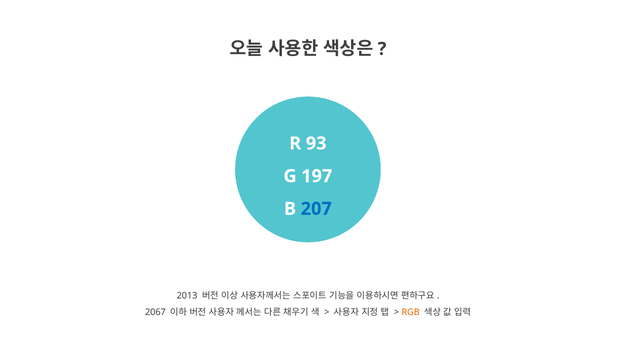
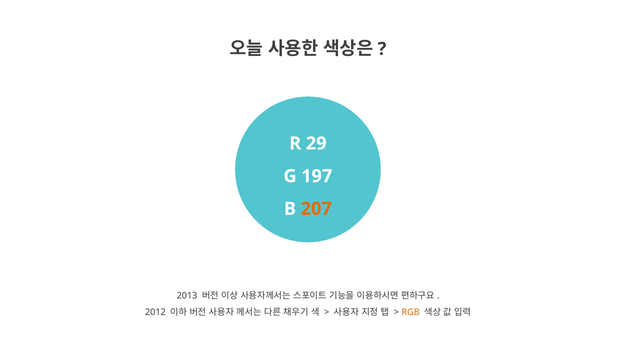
93: 93 -> 29
207 colour: blue -> orange
2067: 2067 -> 2012
